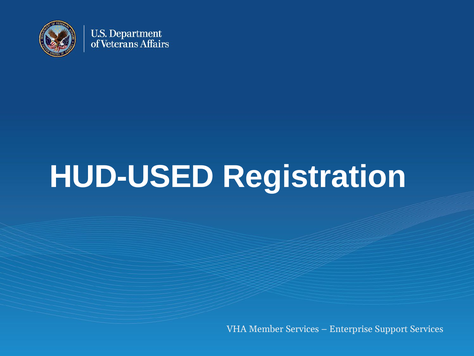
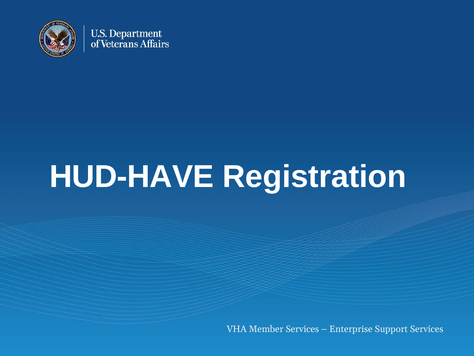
HUD-USED: HUD-USED -> HUD-HAVE
